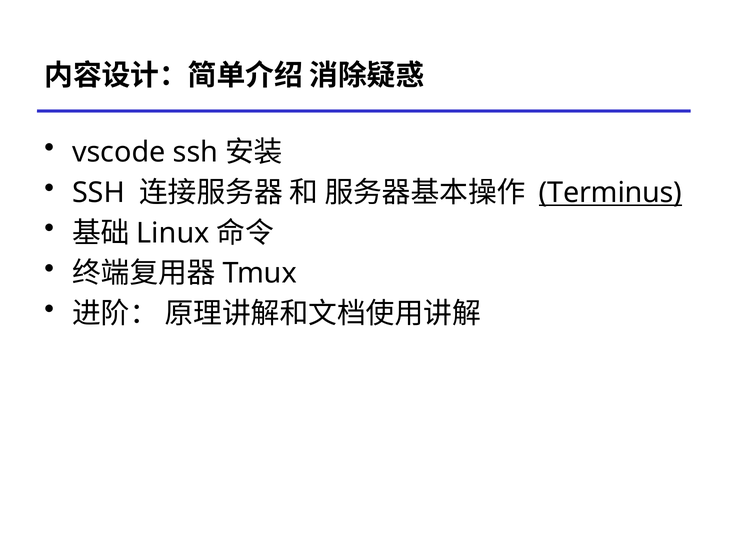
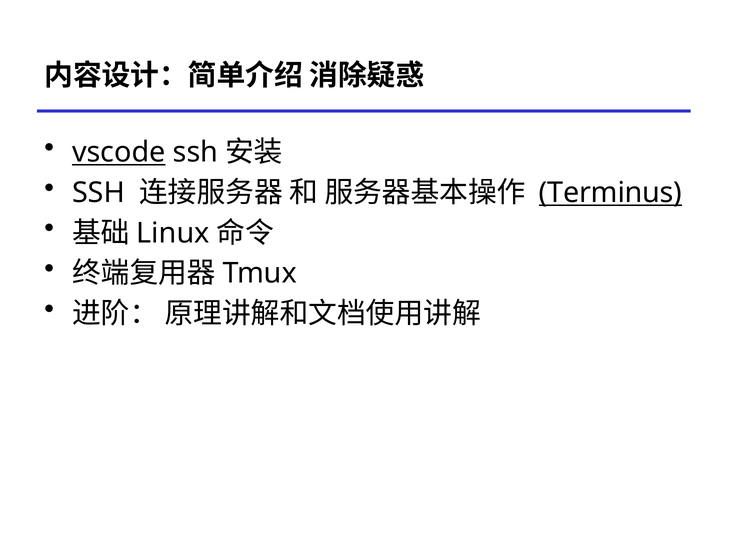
vscode underline: none -> present
